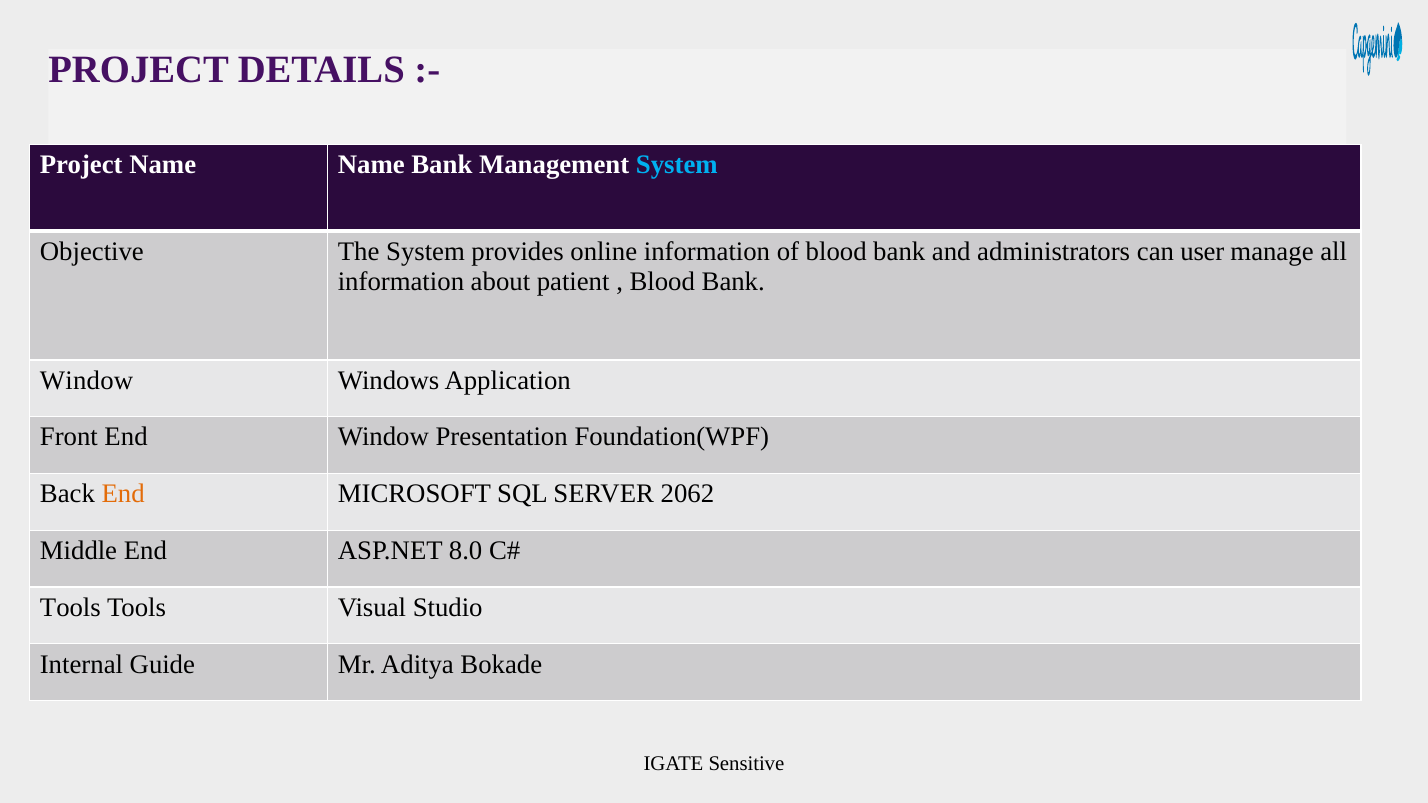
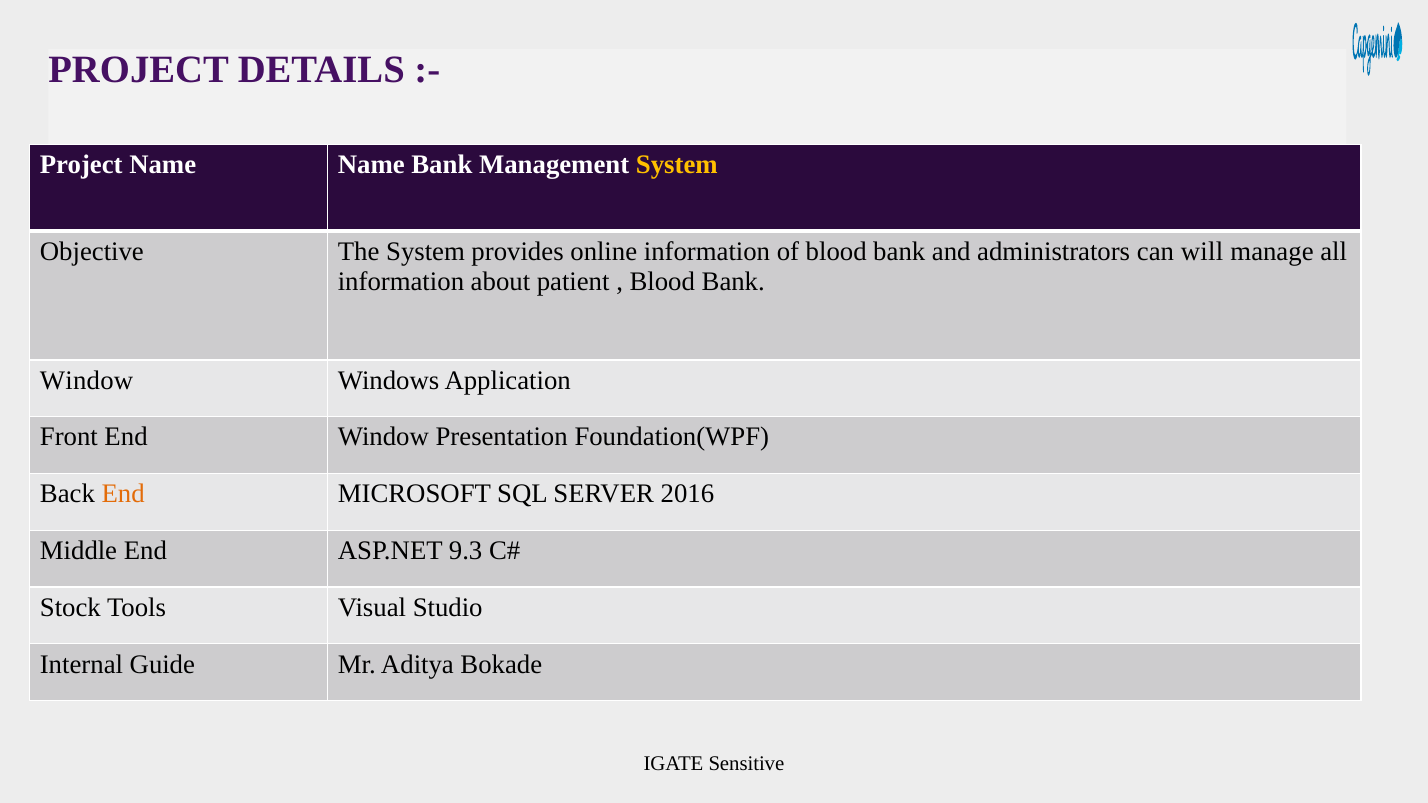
System at (677, 165) colour: light blue -> yellow
user: user -> will
2062: 2062 -> 2016
8.0: 8.0 -> 9.3
Tools at (70, 608): Tools -> Stock
